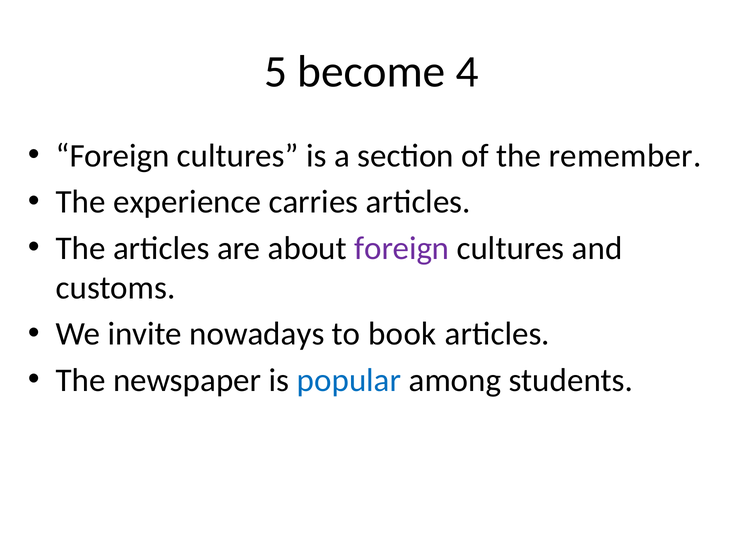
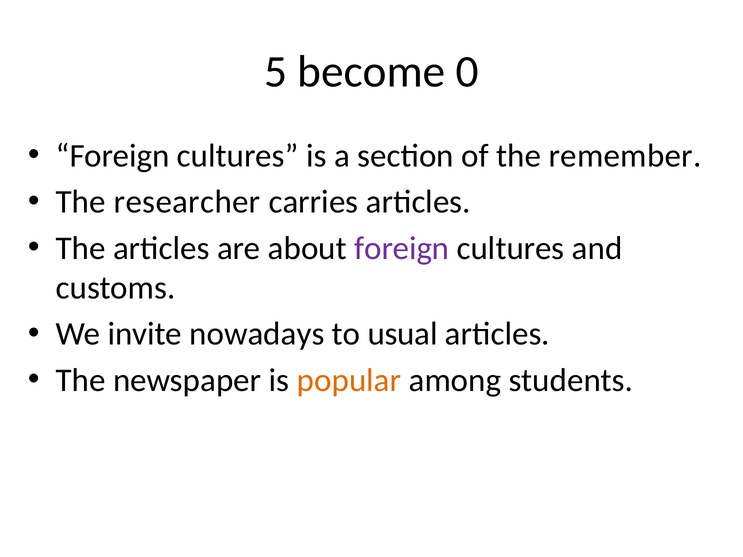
4: 4 -> 0
experience: experience -> researcher
book: book -> usual
popular colour: blue -> orange
